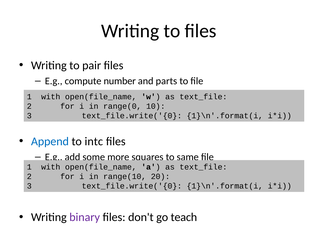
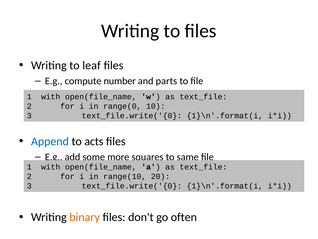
pair: pair -> leaf
intc: intc -> acts
binary colour: purple -> orange
teach: teach -> often
